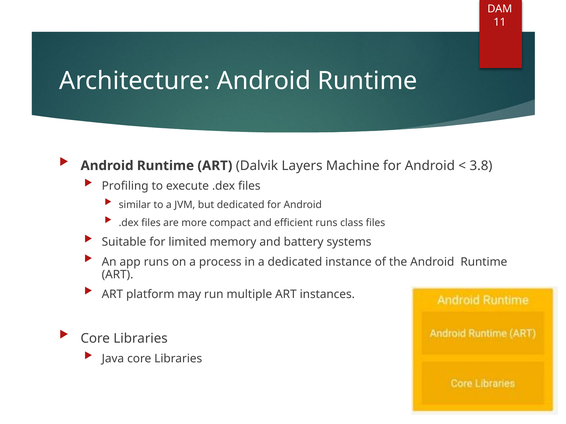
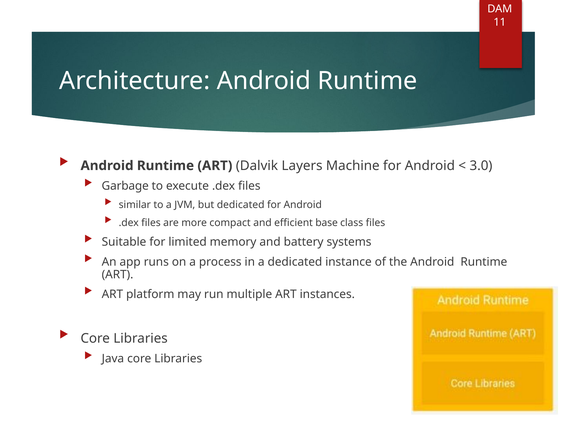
3.8: 3.8 -> 3.0
Profiling: Profiling -> Garbage
efficient runs: runs -> base
